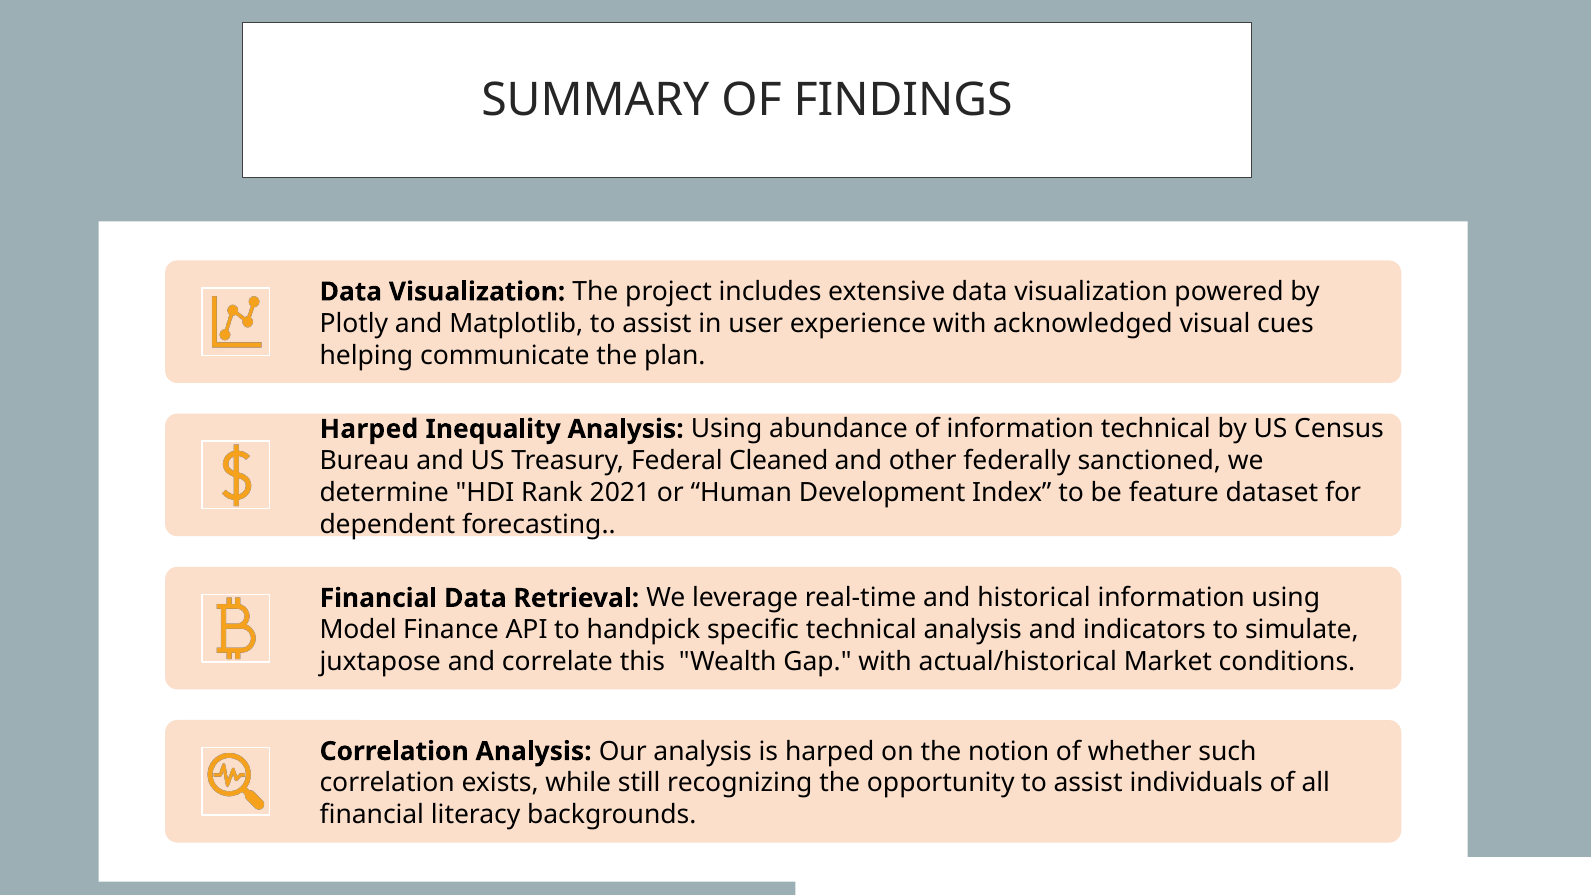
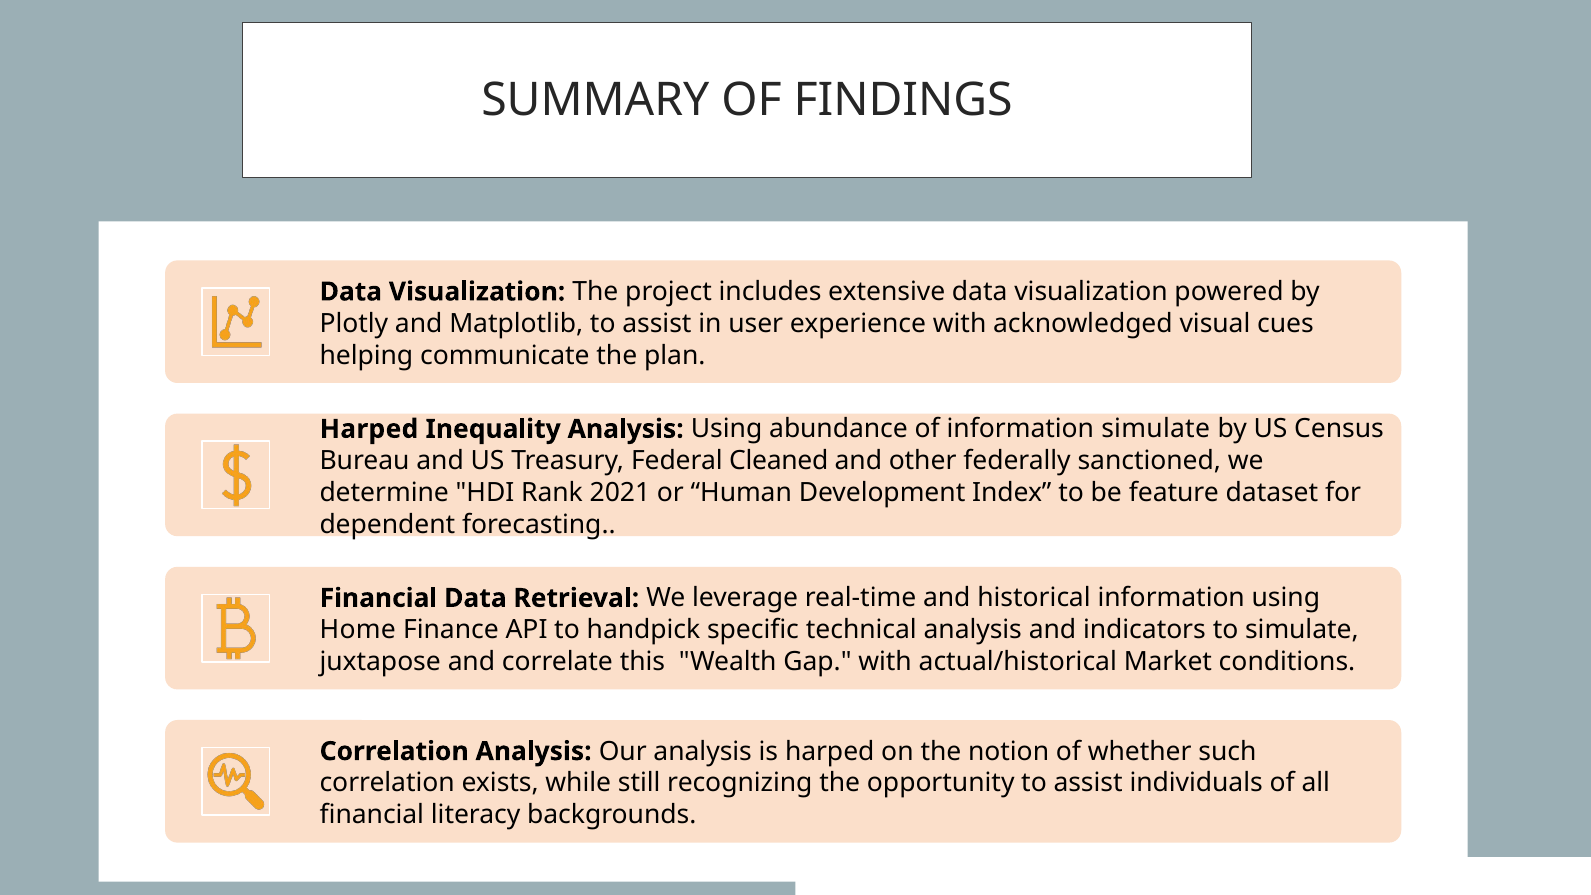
information technical: technical -> simulate
Model: Model -> Home
